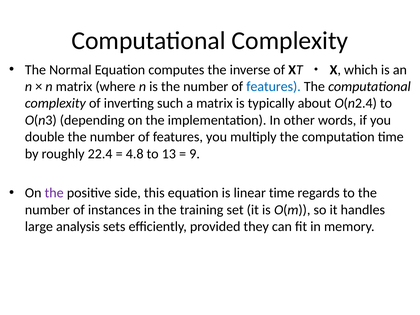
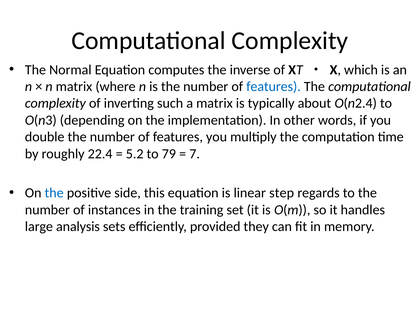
4.8: 4.8 -> 5.2
13: 13 -> 79
9: 9 -> 7
the at (54, 193) colour: purple -> blue
linear time: time -> step
